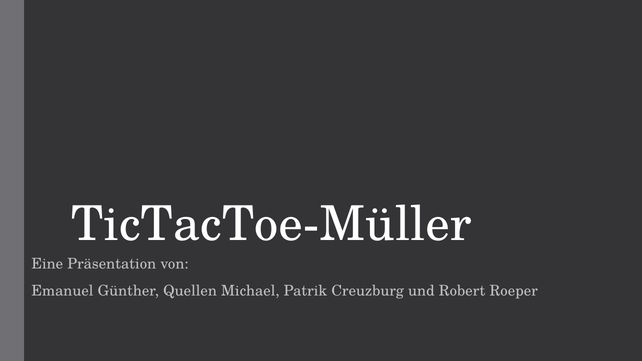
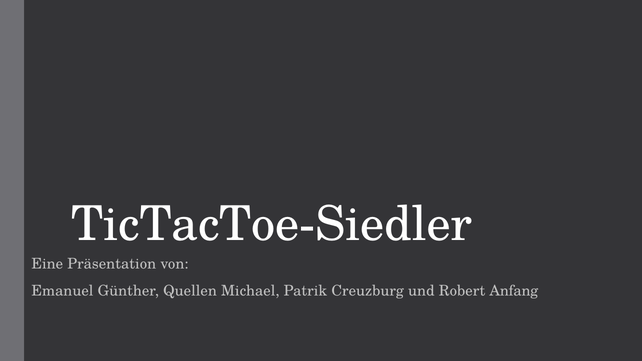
TicTacToe-Müller: TicTacToe-Müller -> TicTacToe-Siedler
Roeper: Roeper -> Anfang
